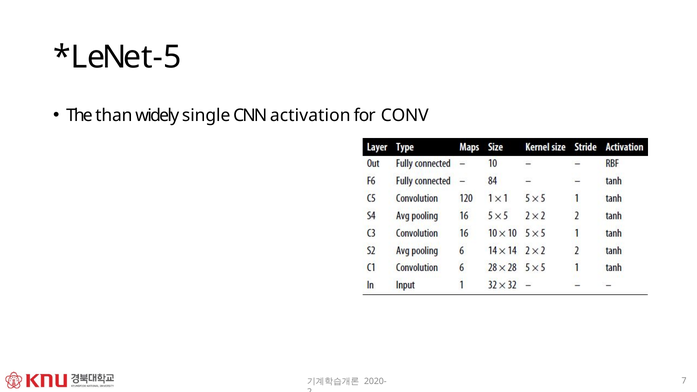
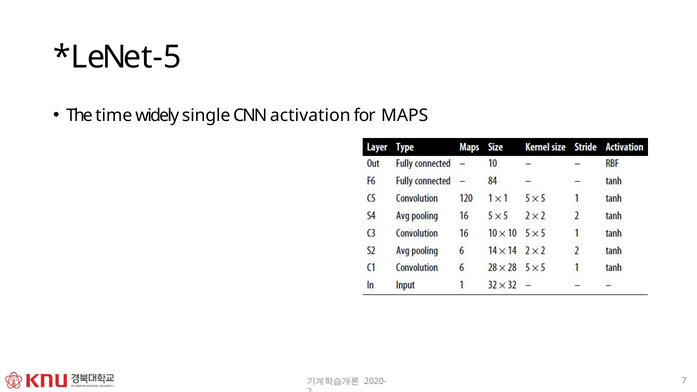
than: than -> time
CONV: CONV -> MAPS
